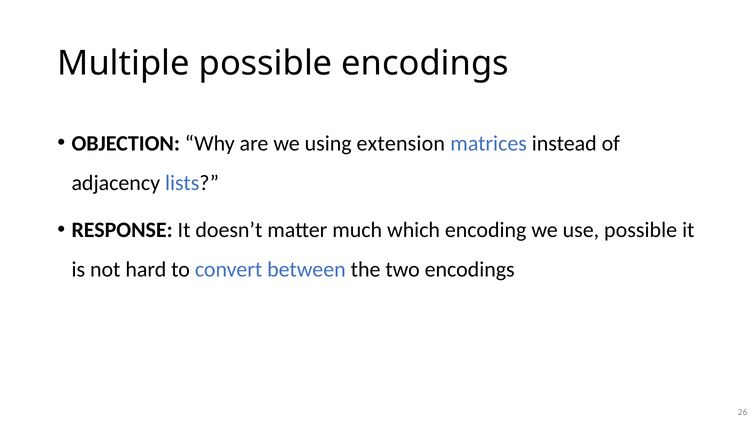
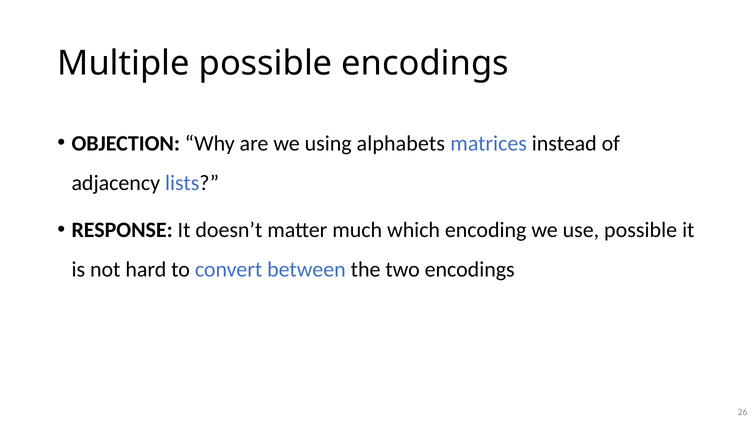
extension: extension -> alphabets
